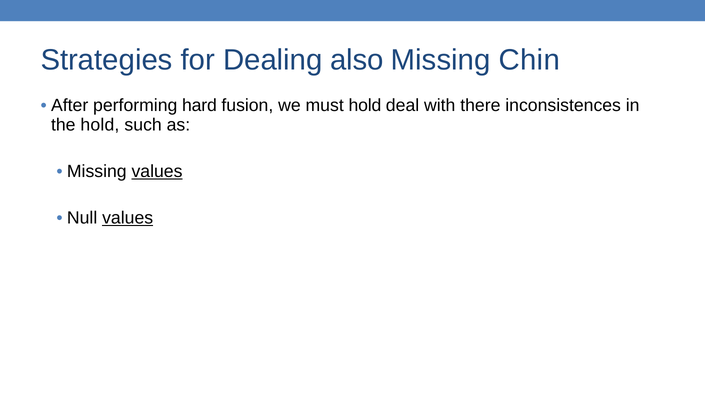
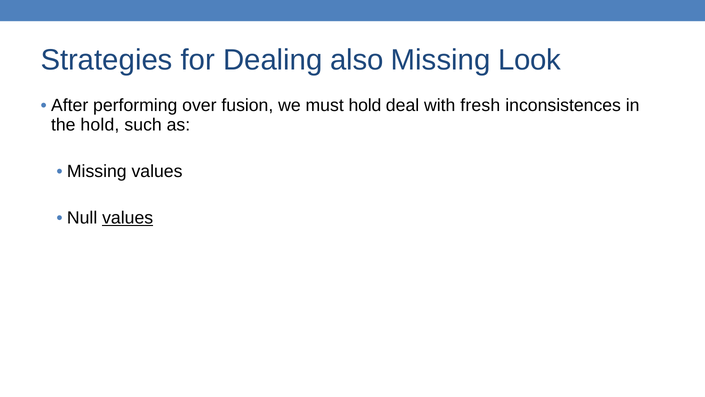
Chin: Chin -> Look
hard: hard -> over
there: there -> fresh
values at (157, 171) underline: present -> none
